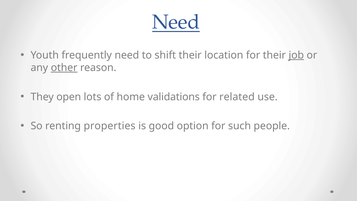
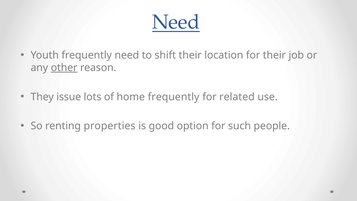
job underline: present -> none
open: open -> issue
home validations: validations -> frequently
